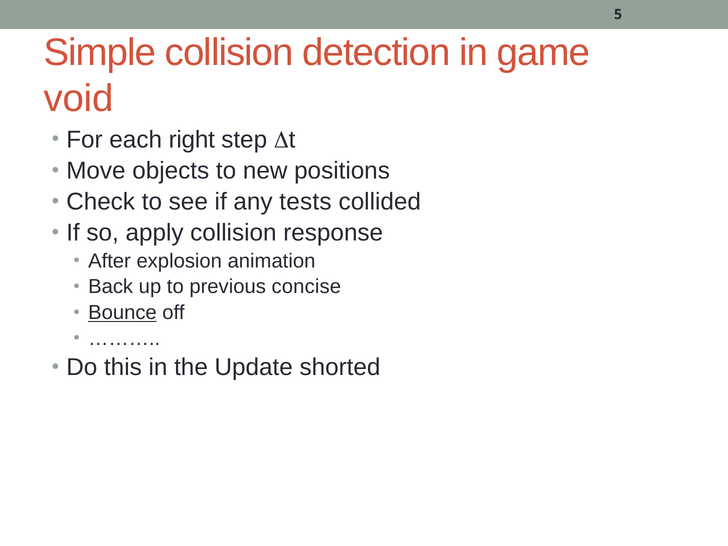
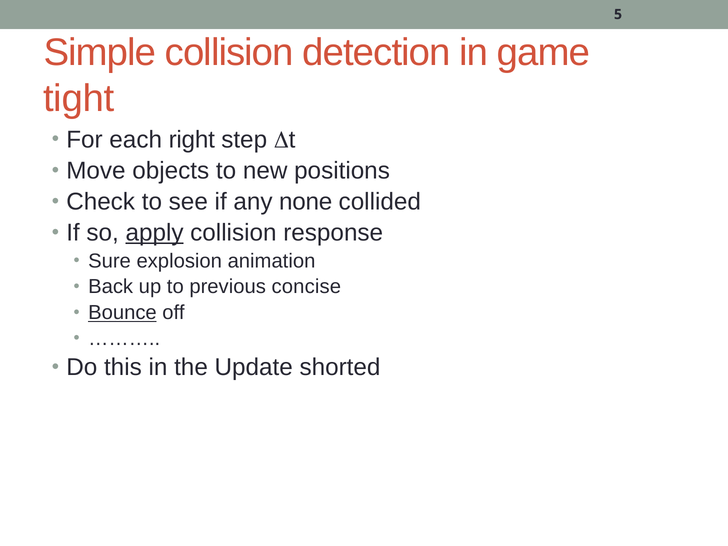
void: void -> tight
tests: tests -> none
apply underline: none -> present
After: After -> Sure
